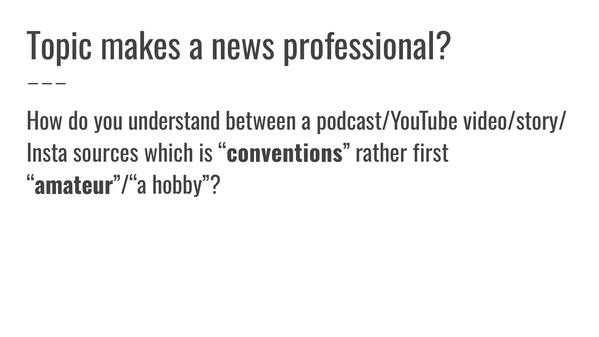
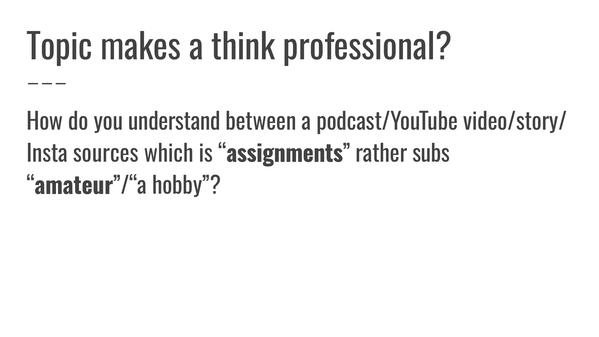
news: news -> think
conventions: conventions -> assignments
first: first -> subs
